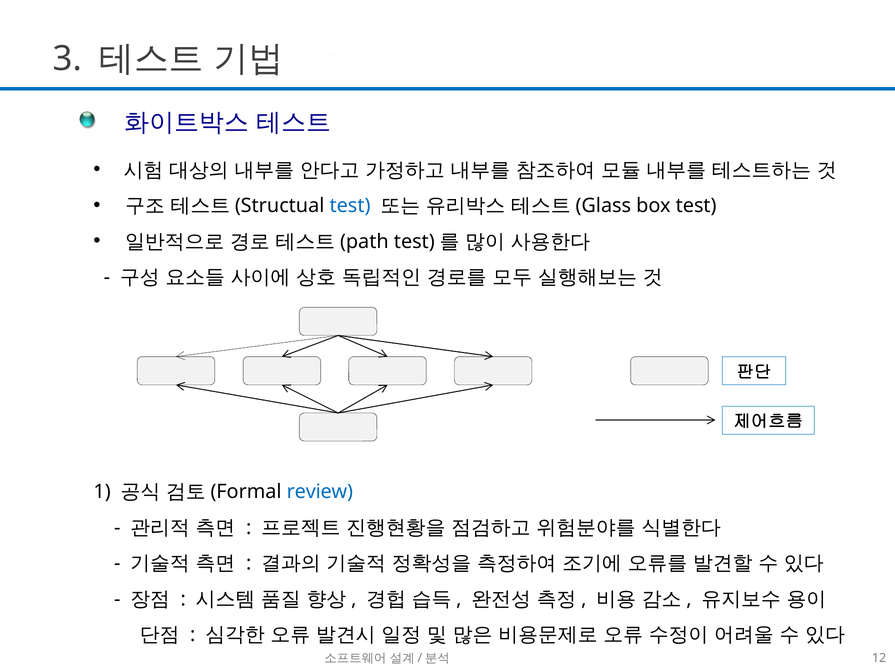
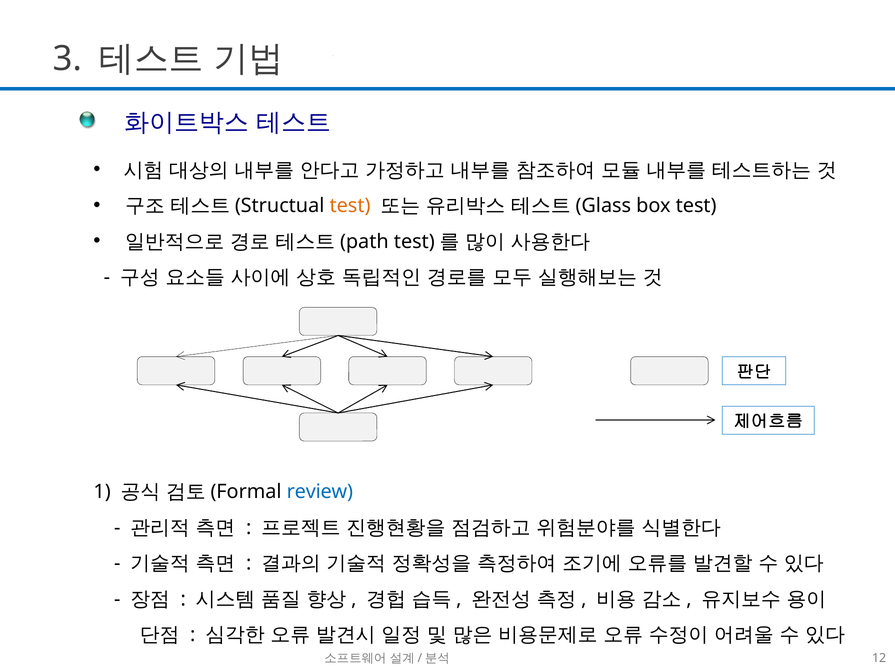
test at (350, 206) colour: blue -> orange
